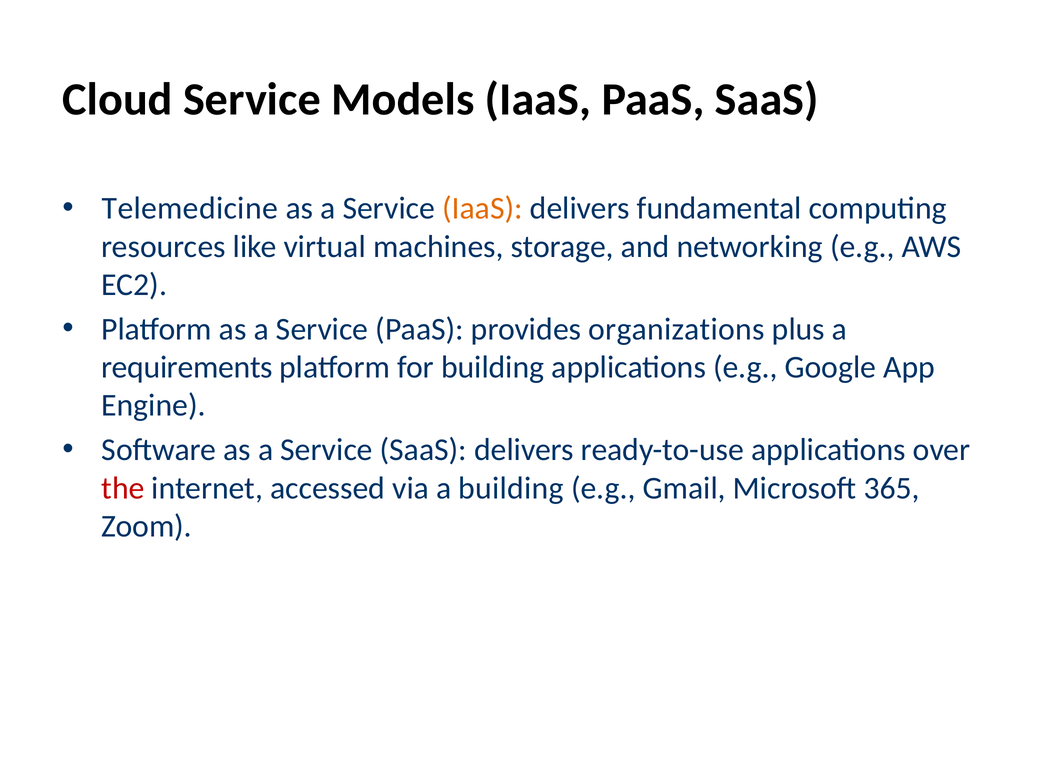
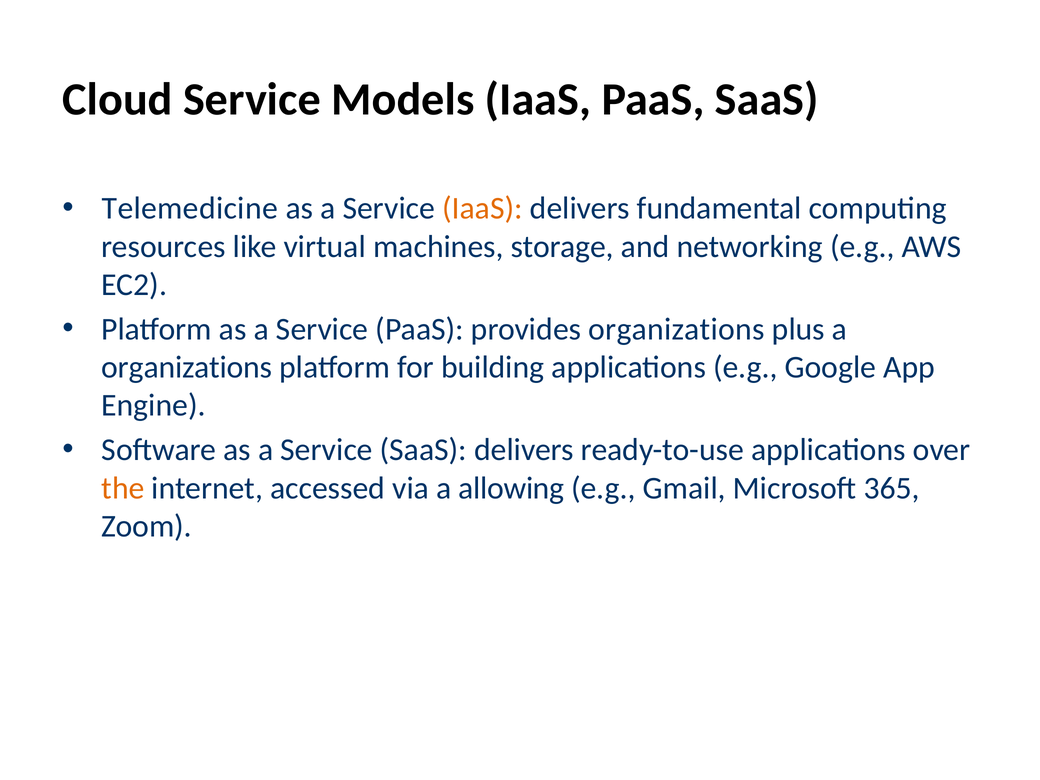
requirements at (187, 367): requirements -> organizations
the colour: red -> orange
a building: building -> allowing
